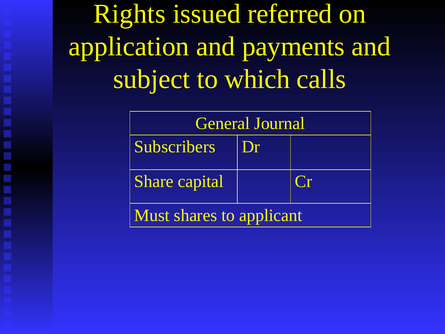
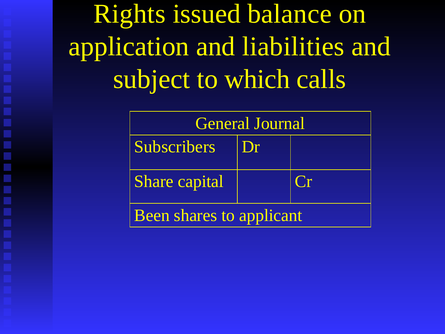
referred: referred -> balance
payments: payments -> liabilities
Must: Must -> Been
